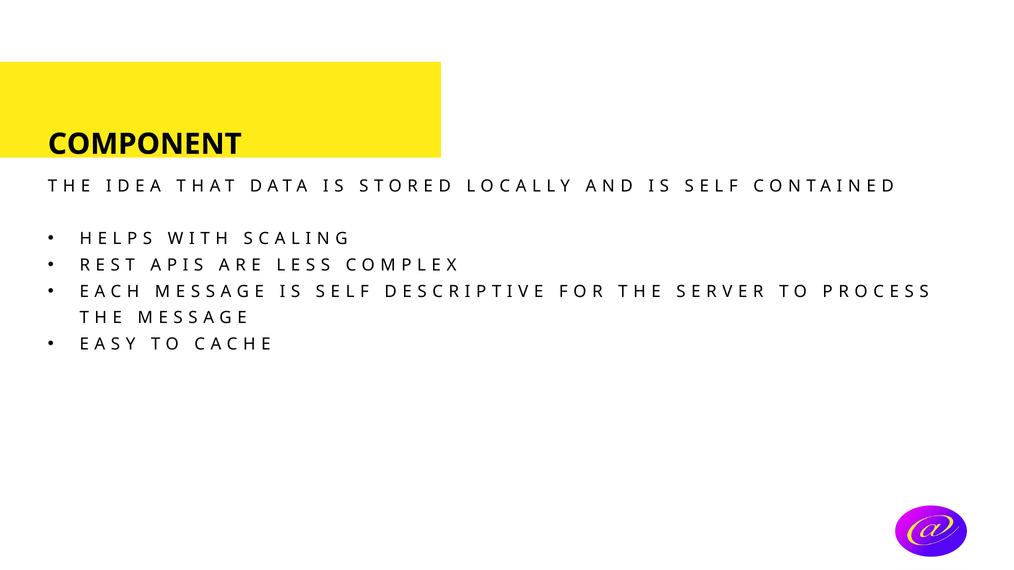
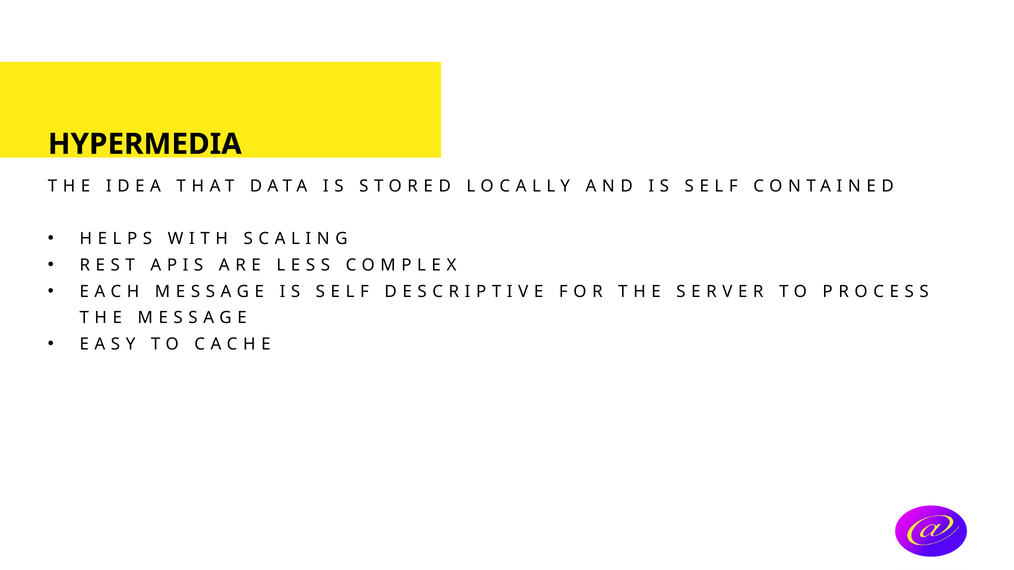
COMPONENT: COMPONENT -> HYPERMEDIA
